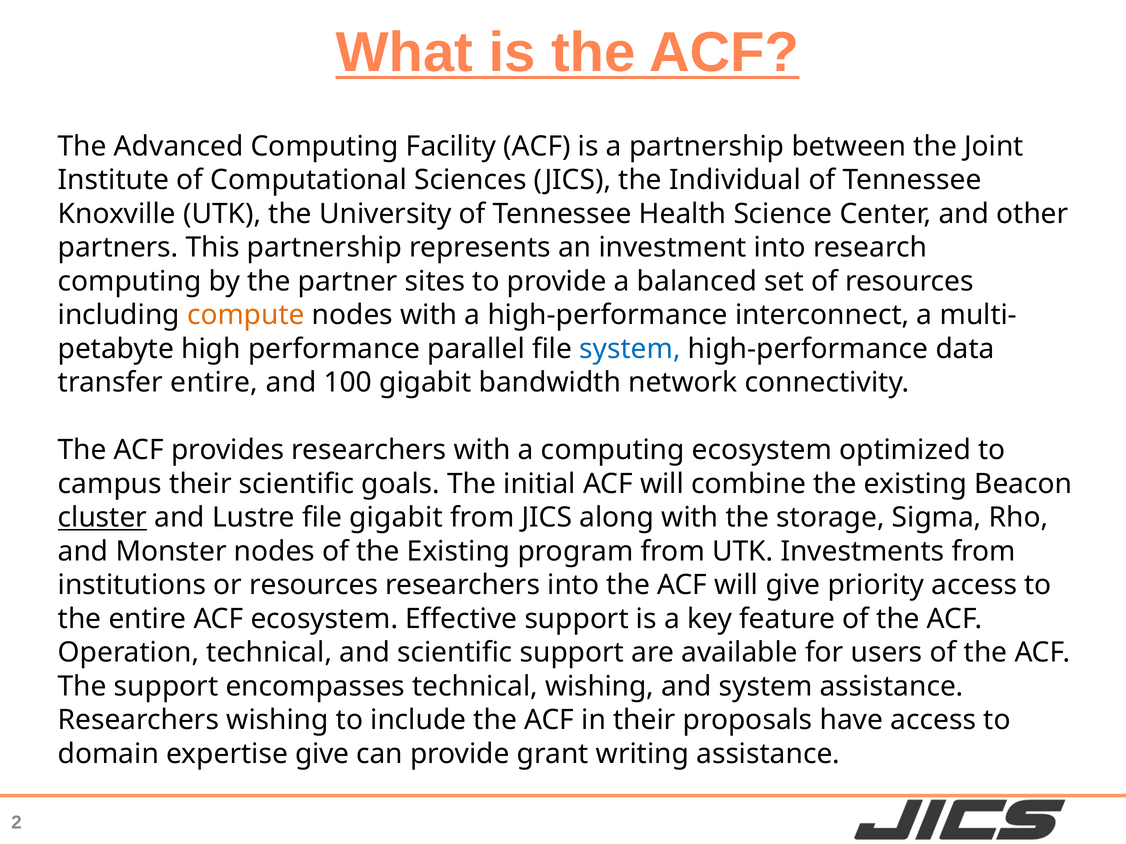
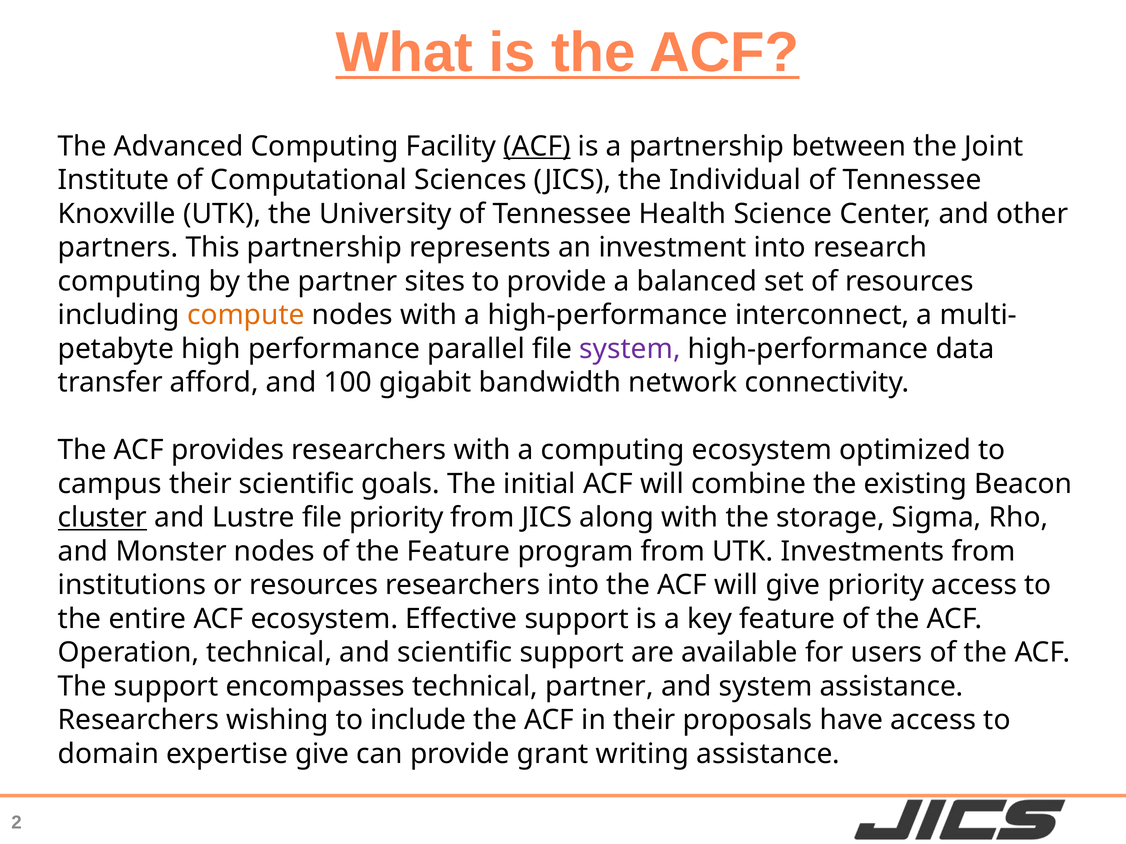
ACF at (537, 146) underline: none -> present
system at (630, 349) colour: blue -> purple
transfer entire: entire -> afford
file gigabit: gigabit -> priority
of the Existing: Existing -> Feature
technical wishing: wishing -> partner
